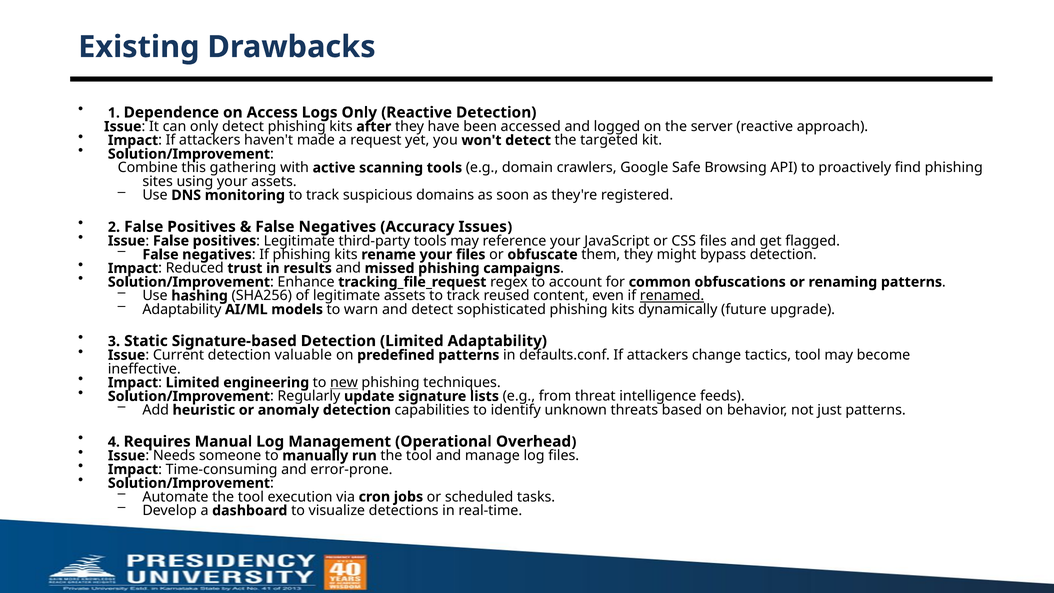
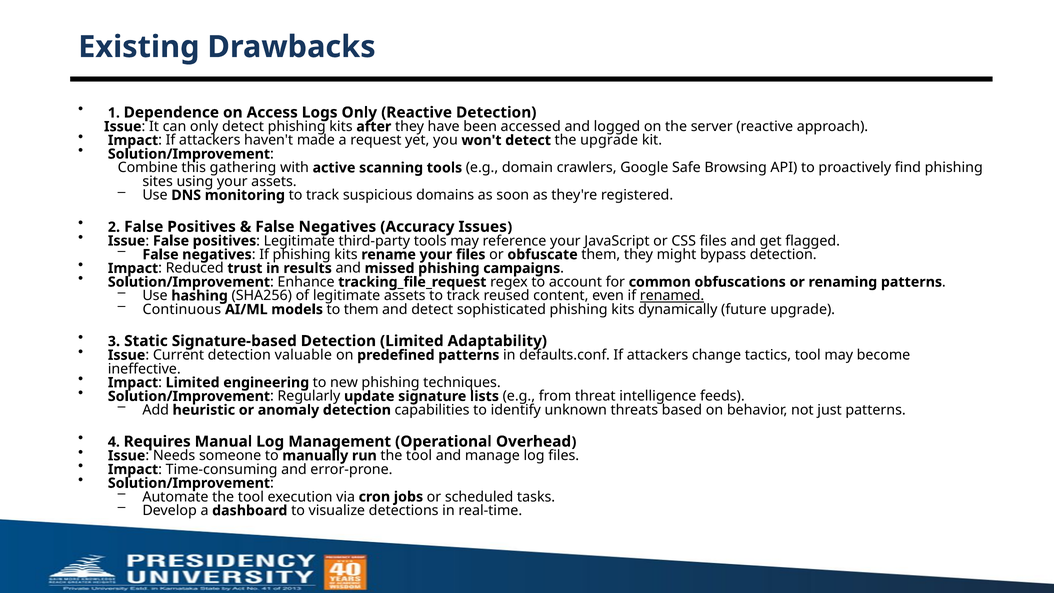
the targeted: targeted -> upgrade
Adaptability at (182, 309): Adaptability -> Continuous
to warn: warn -> them
new underline: present -> none
